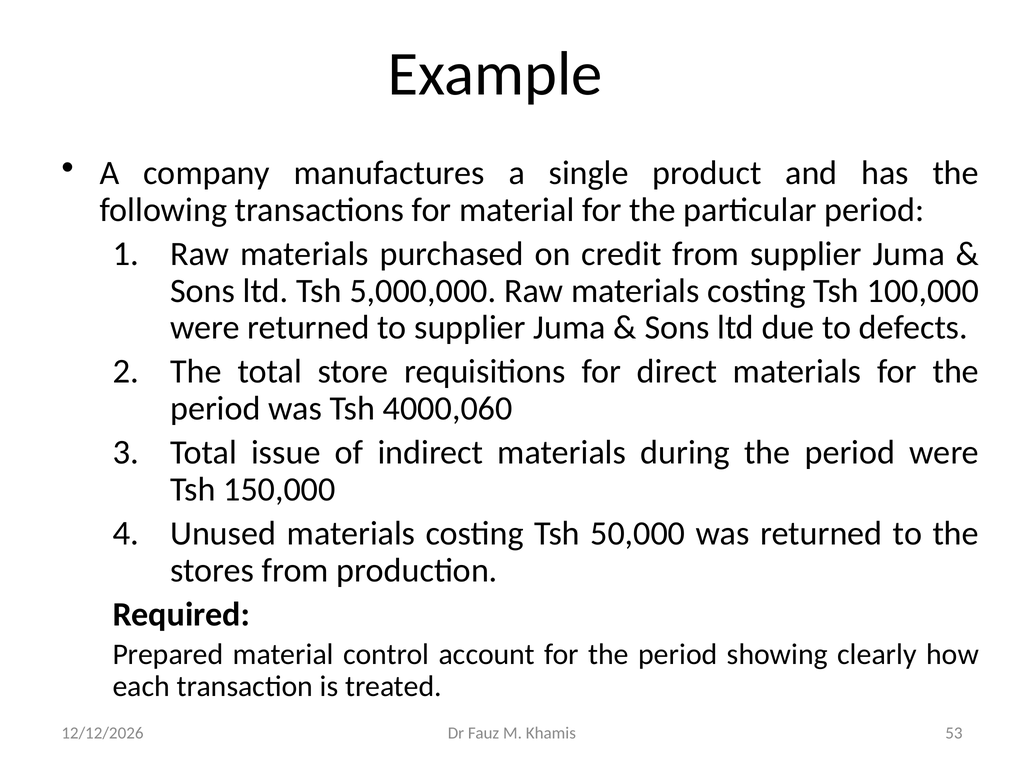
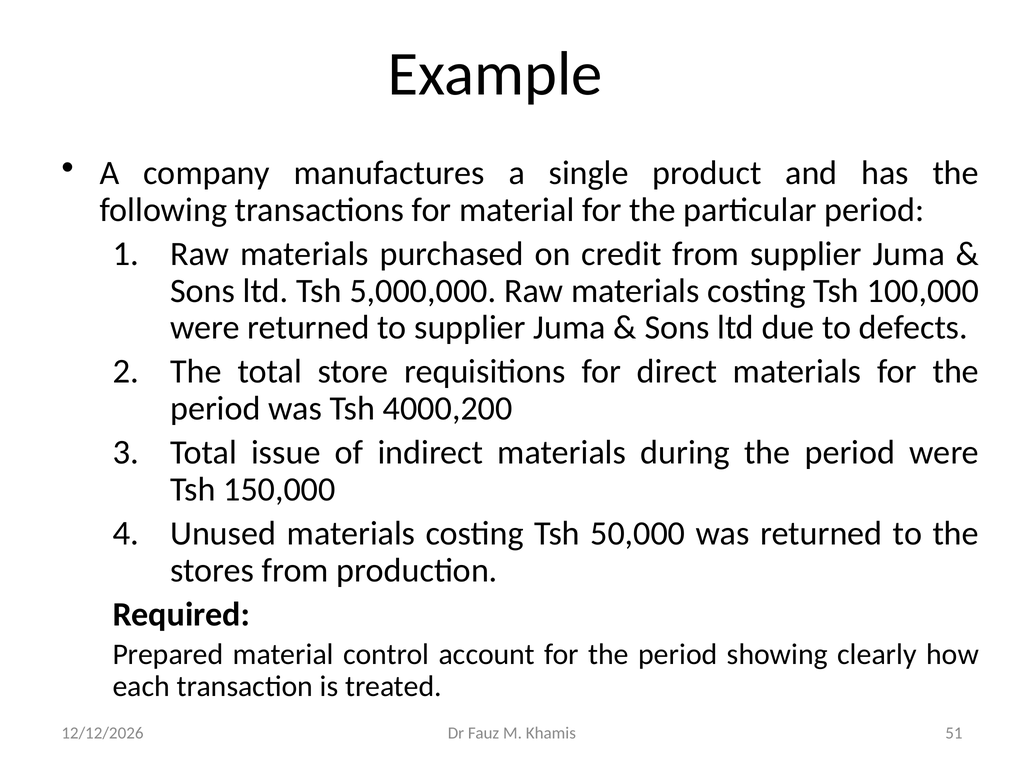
4000,060: 4000,060 -> 4000,200
53: 53 -> 51
